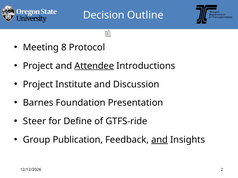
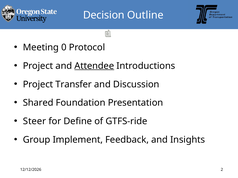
8: 8 -> 0
Institute: Institute -> Transfer
Barnes: Barnes -> Shared
Publication: Publication -> Implement
and at (160, 140) underline: present -> none
